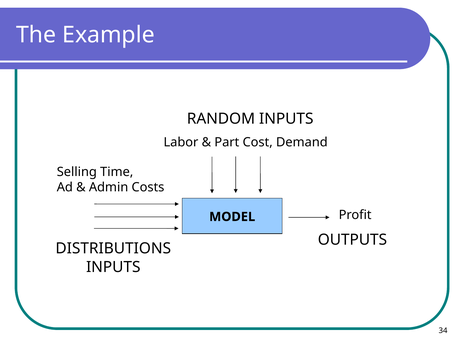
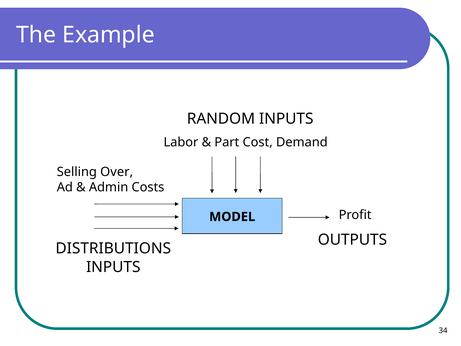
Time: Time -> Over
